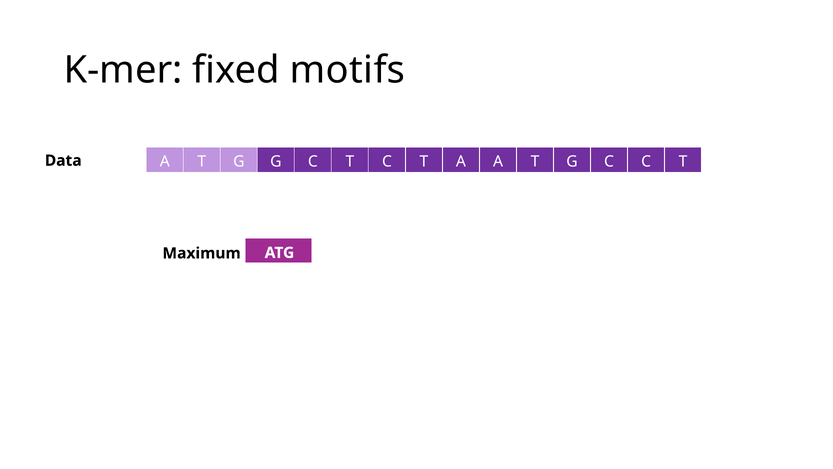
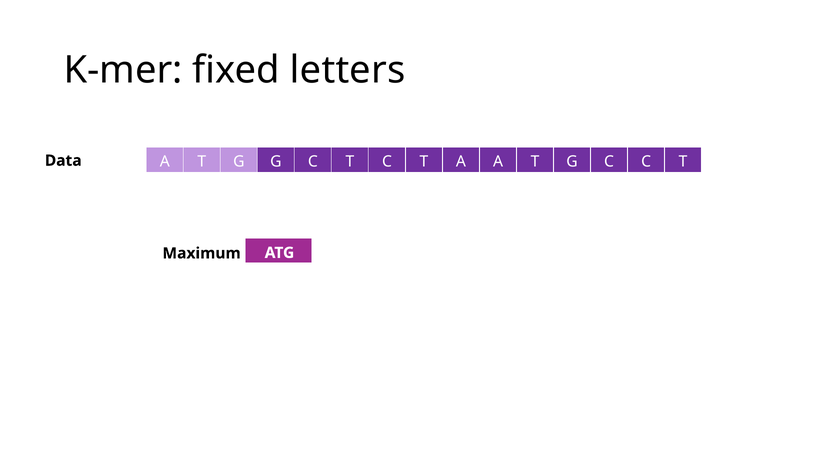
motifs: motifs -> letters
